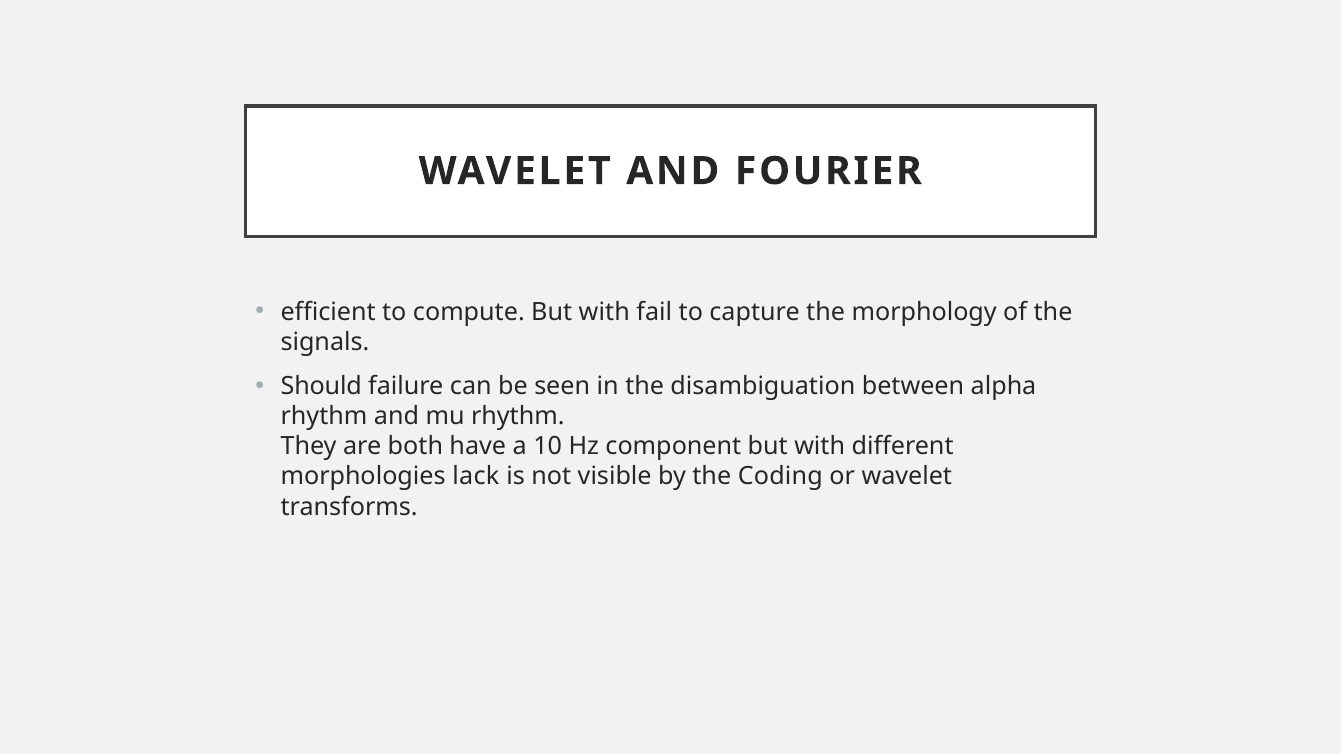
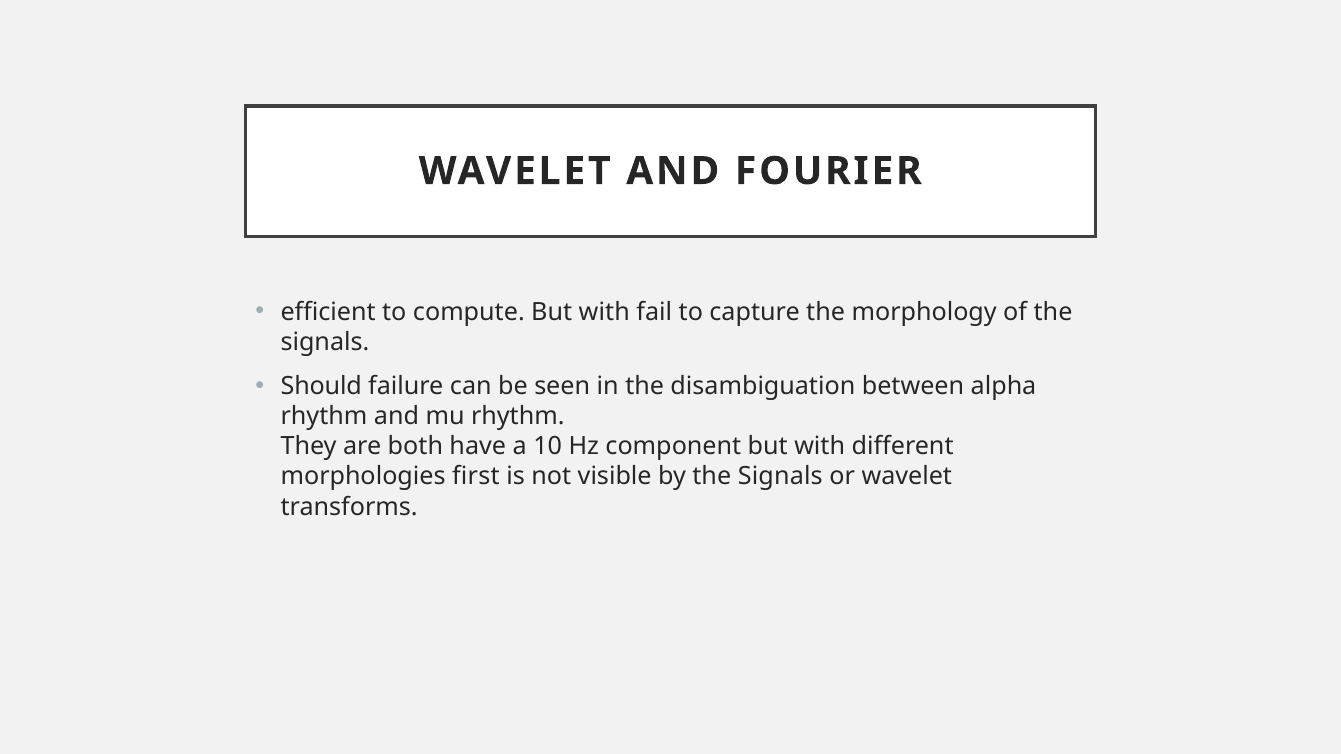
lack: lack -> first
by the Coding: Coding -> Signals
